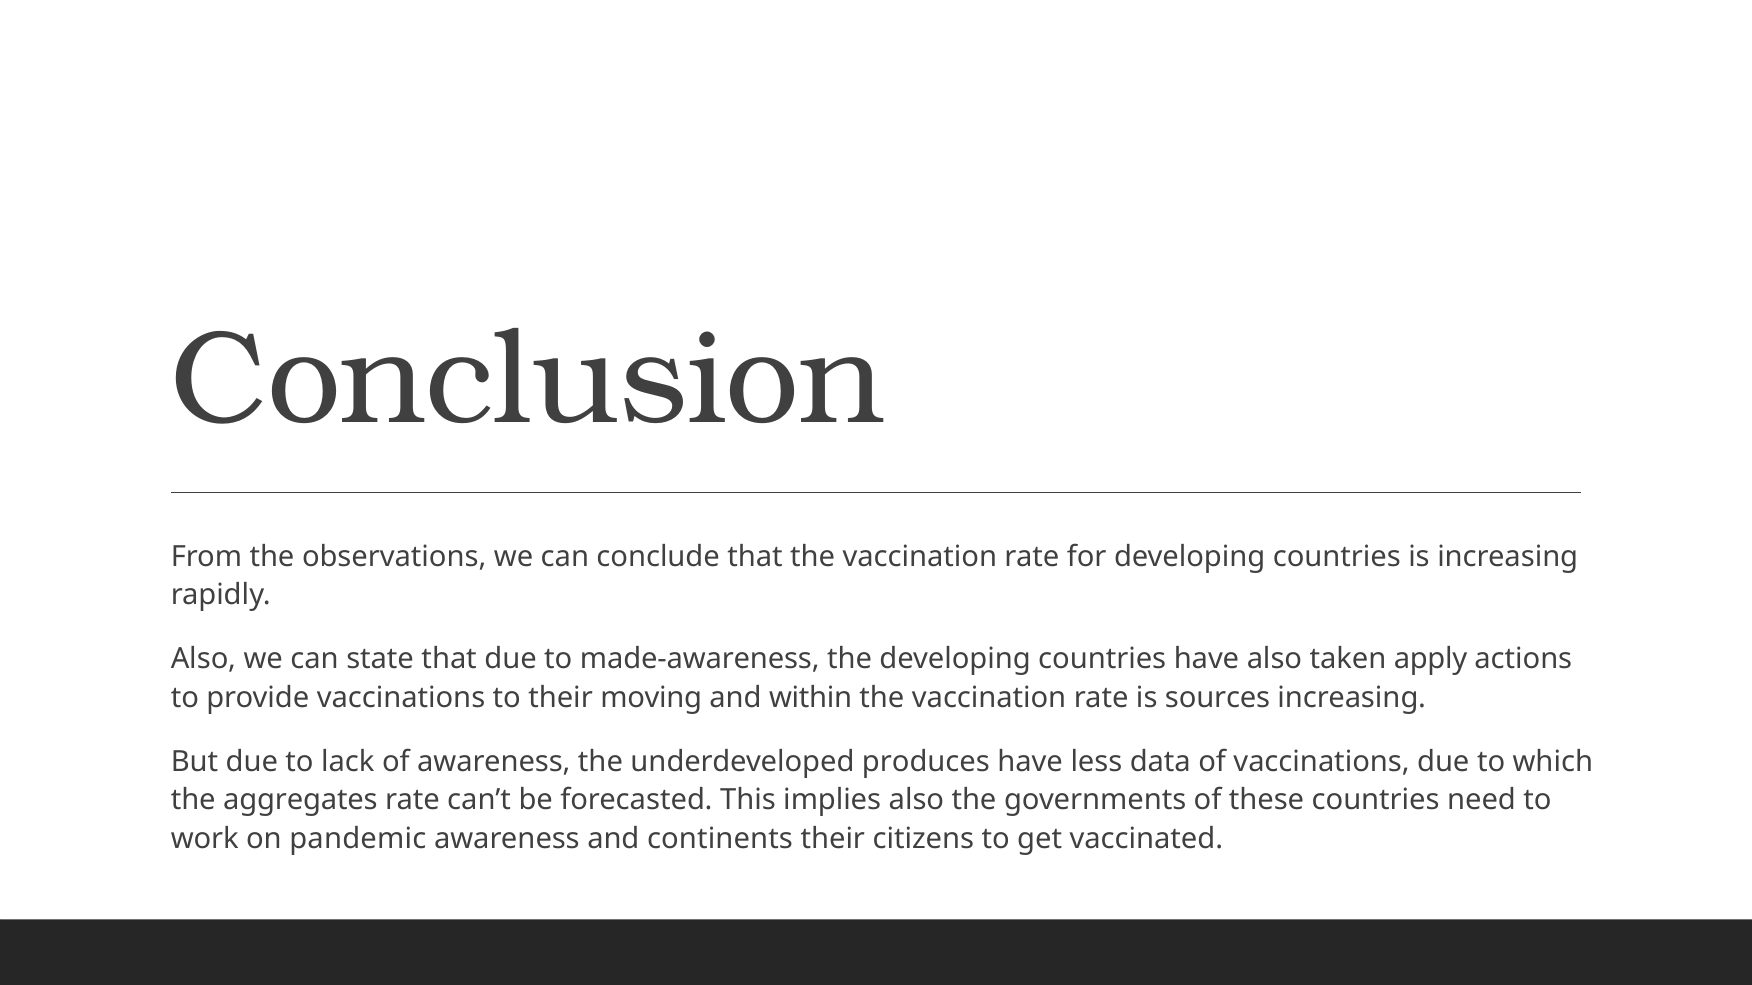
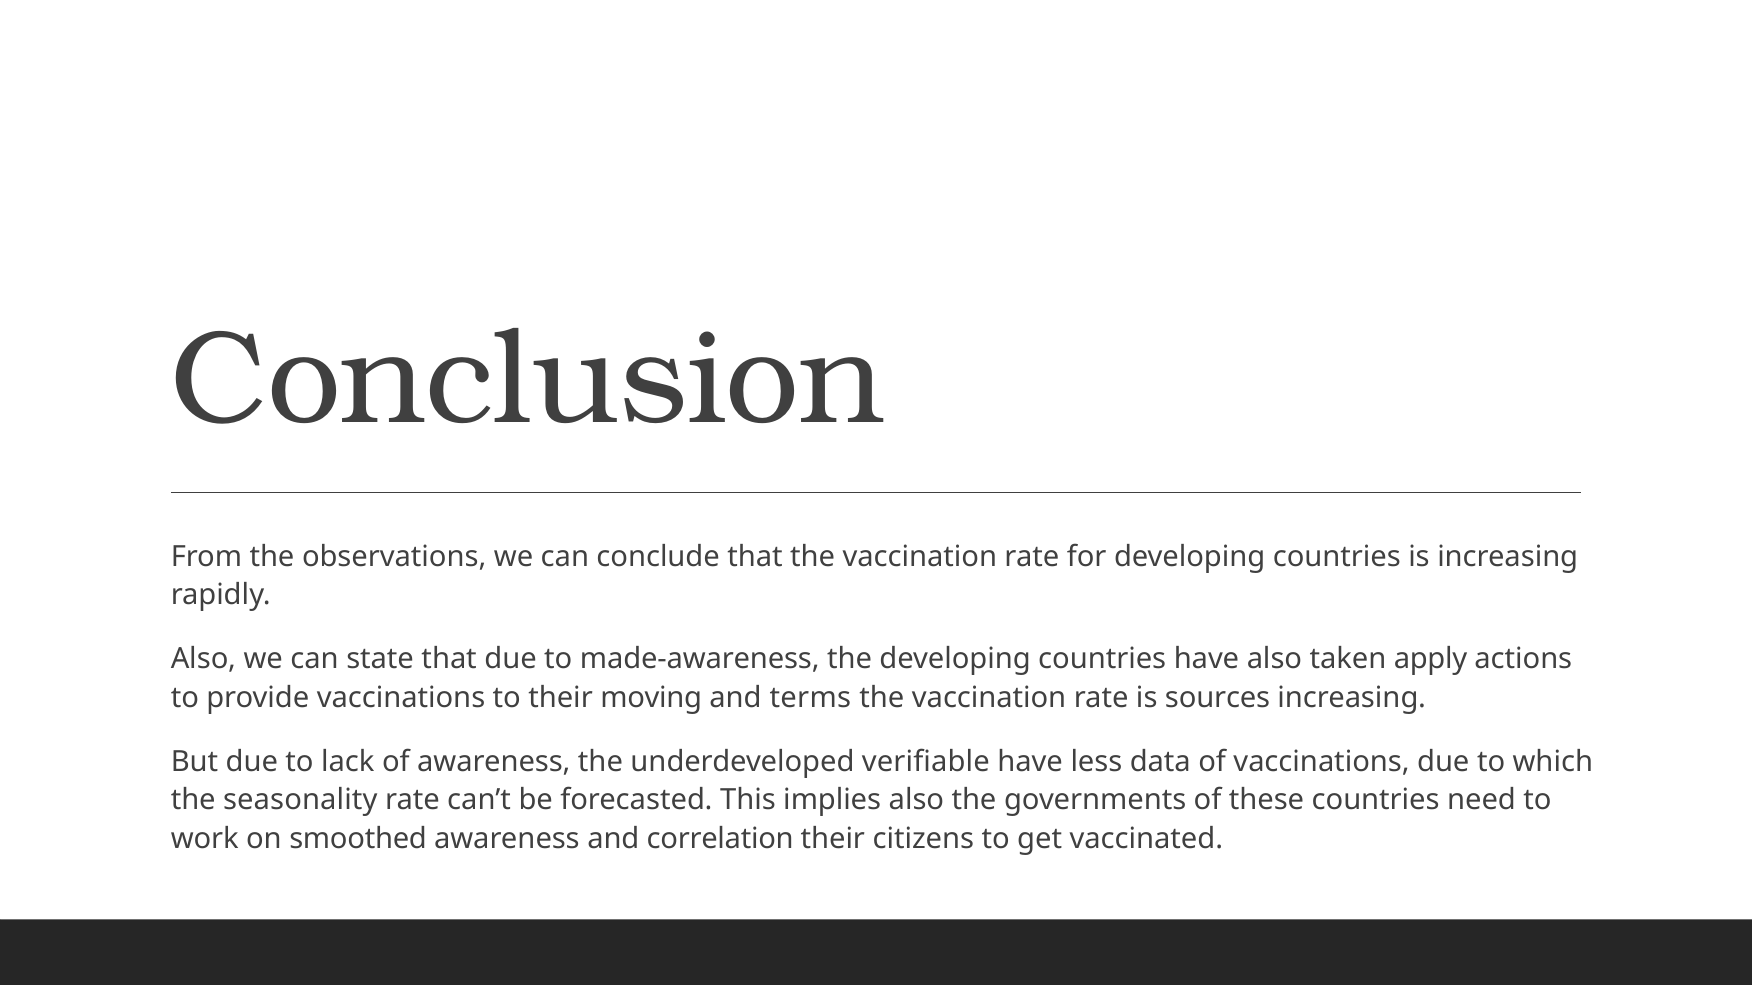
within: within -> terms
produces: produces -> verifiable
aggregates: aggregates -> seasonality
pandemic: pandemic -> smoothed
continents: continents -> correlation
